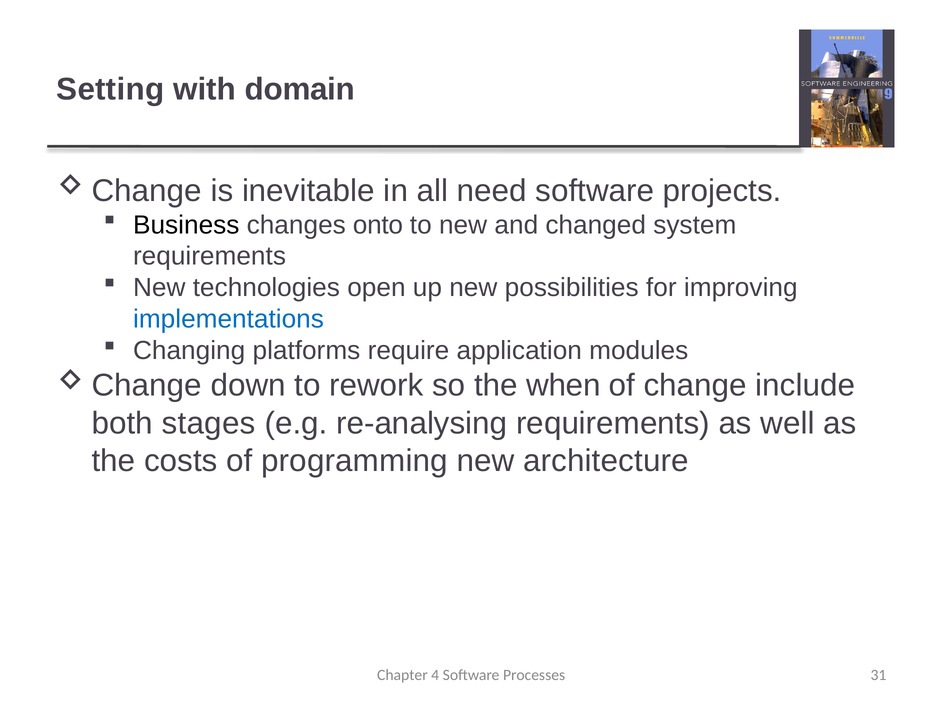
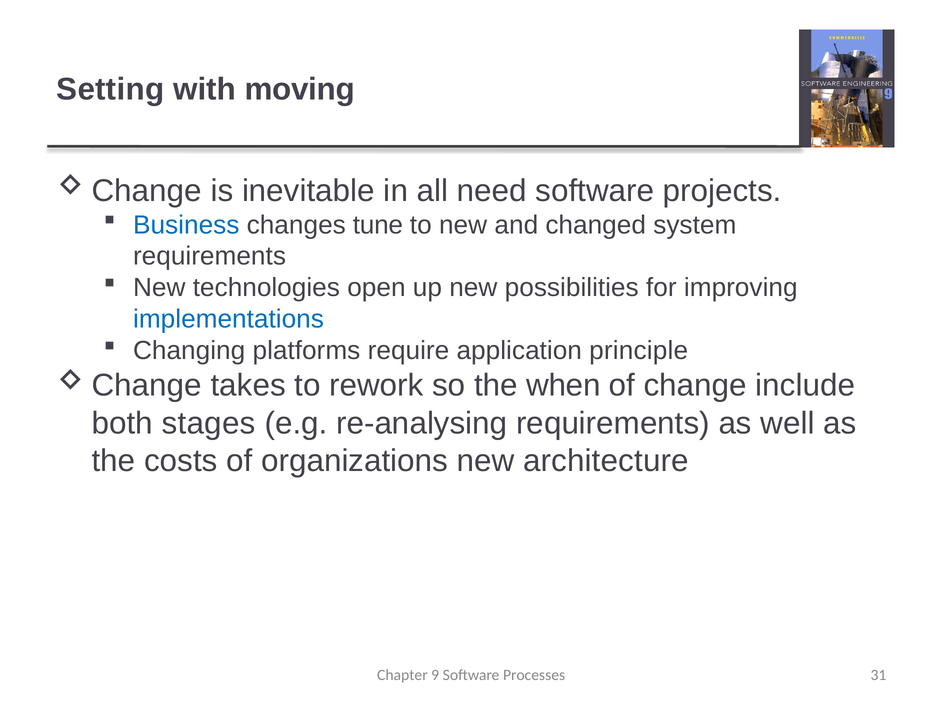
domain: domain -> moving
Business colour: black -> blue
onto: onto -> tune
modules: modules -> principle
down: down -> takes
programming: programming -> organizations
4: 4 -> 9
